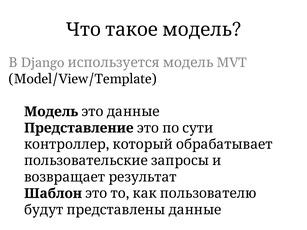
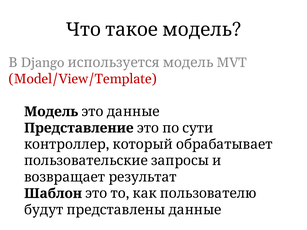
Model/View/Template colour: black -> red
